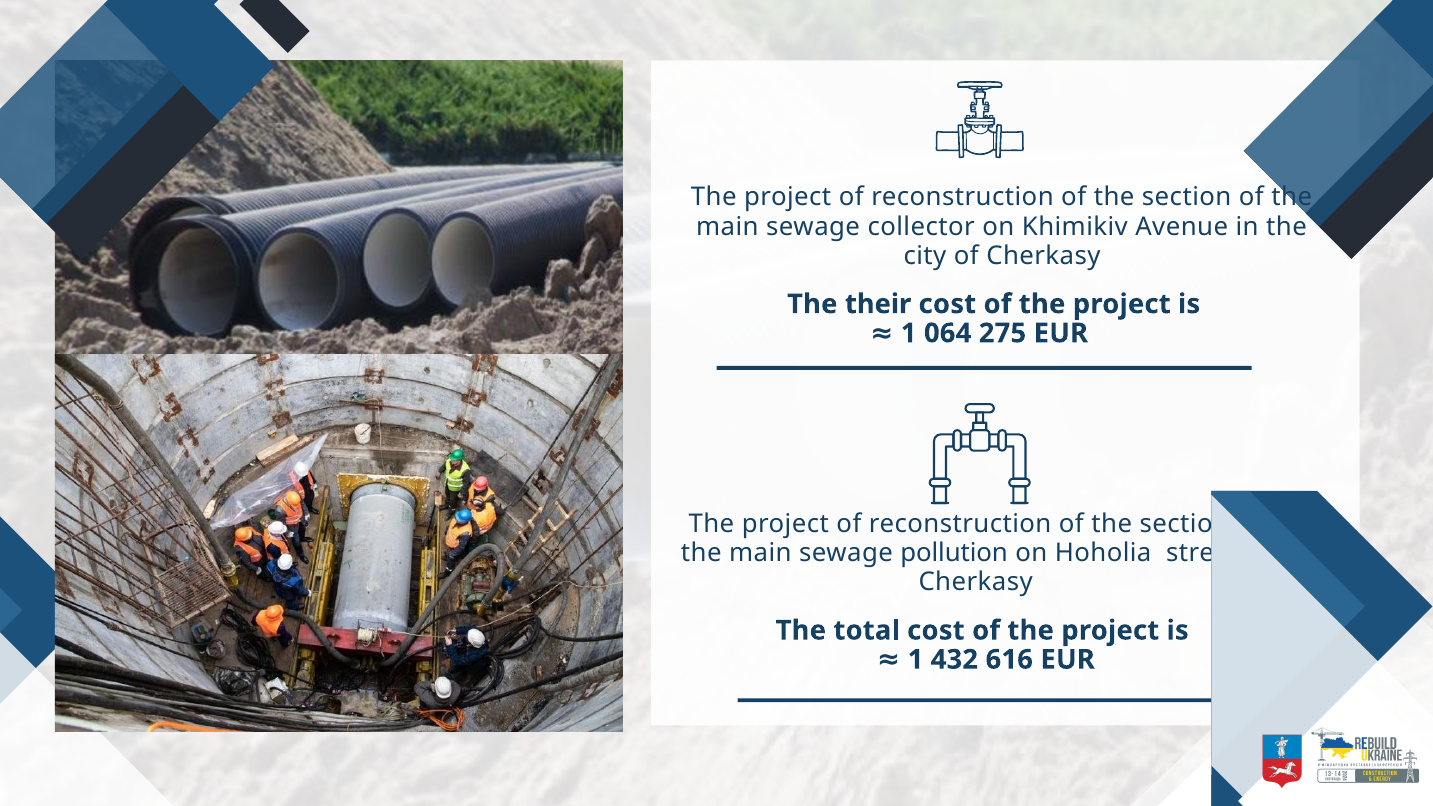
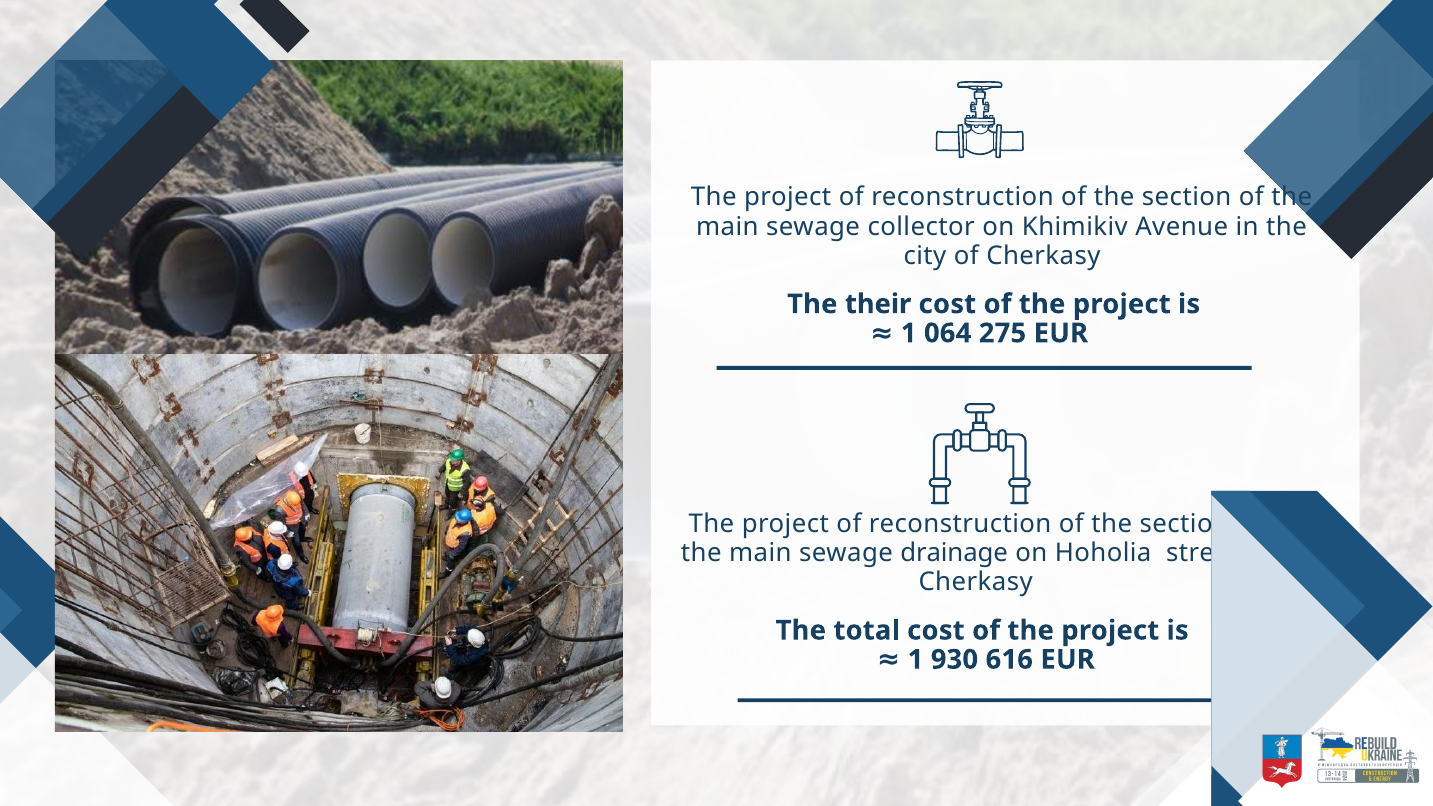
pollution: pollution -> drainage
432: 432 -> 930
